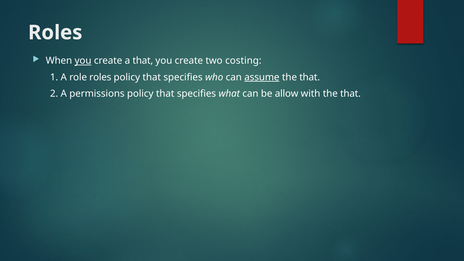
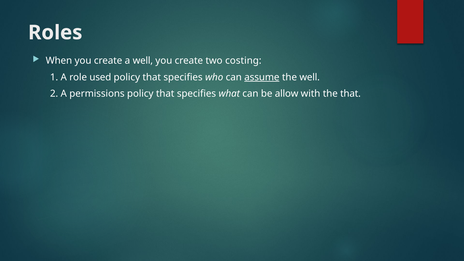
you at (83, 61) underline: present -> none
a that: that -> well
role roles: roles -> used
that at (310, 77): that -> well
